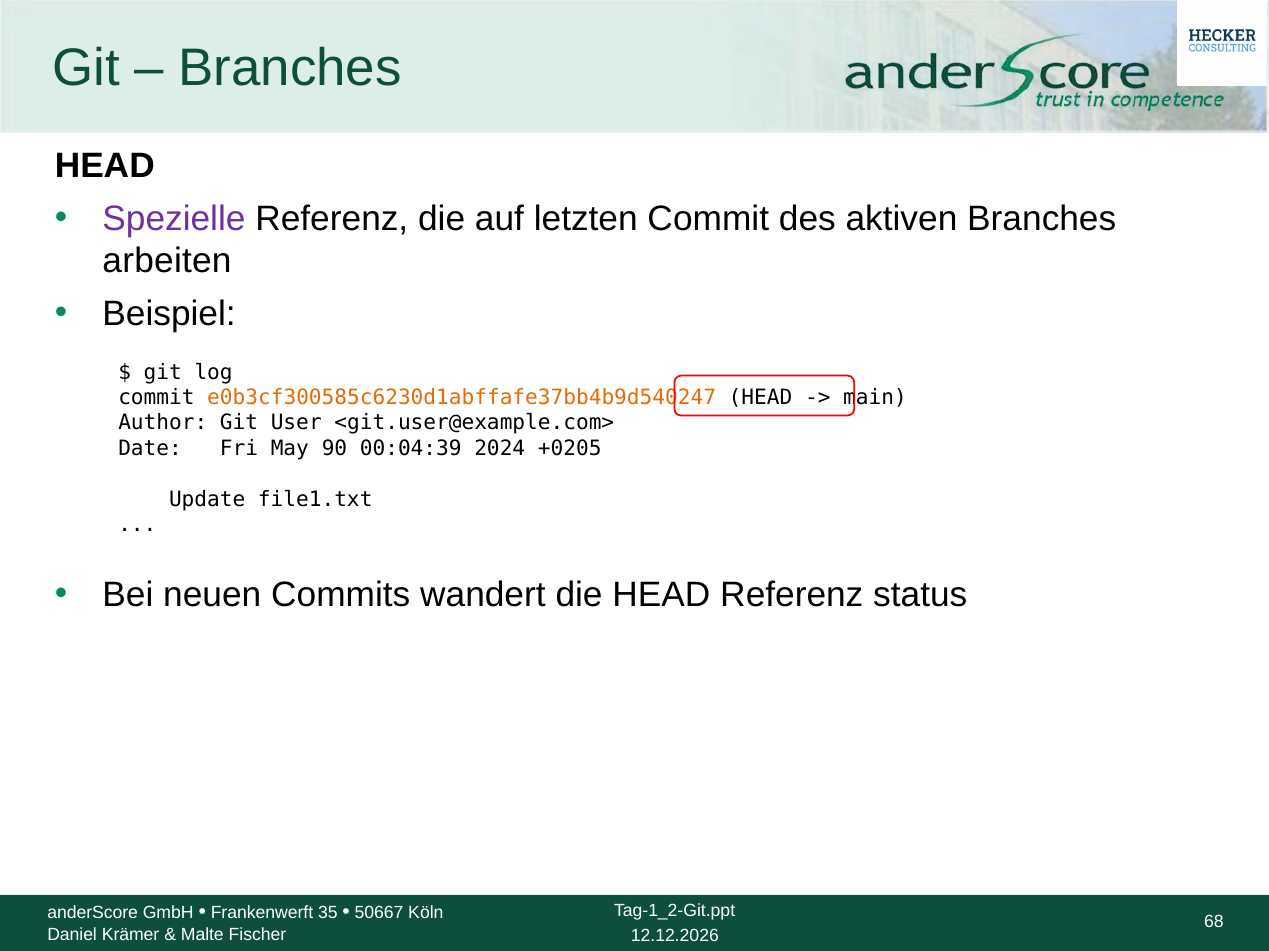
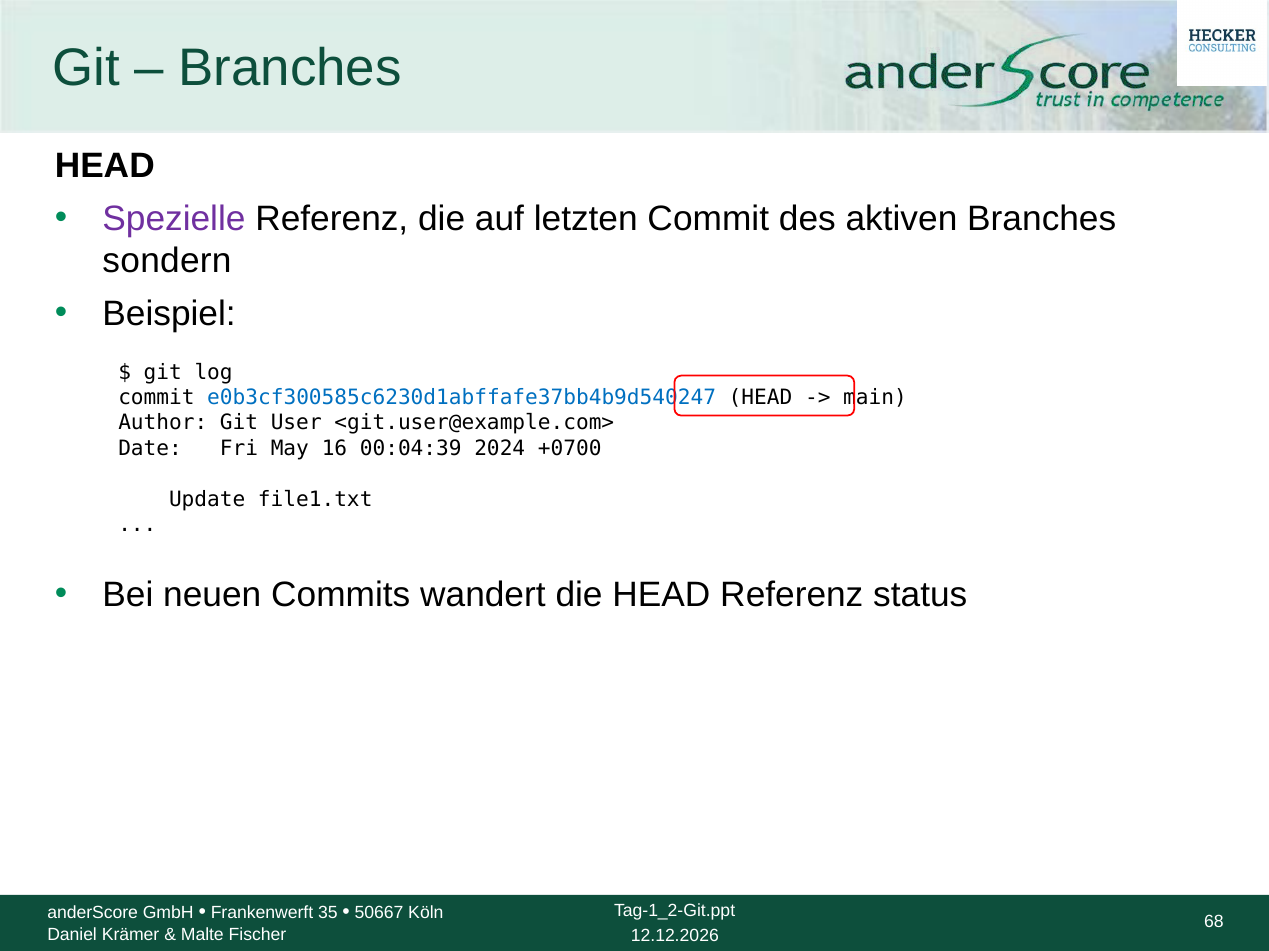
arbeiten: arbeiten -> sondern
e0b3cf300585c6230d1abffafe37bb4b9d540247 colour: orange -> blue
90: 90 -> 16
+0205: +0205 -> +0700
